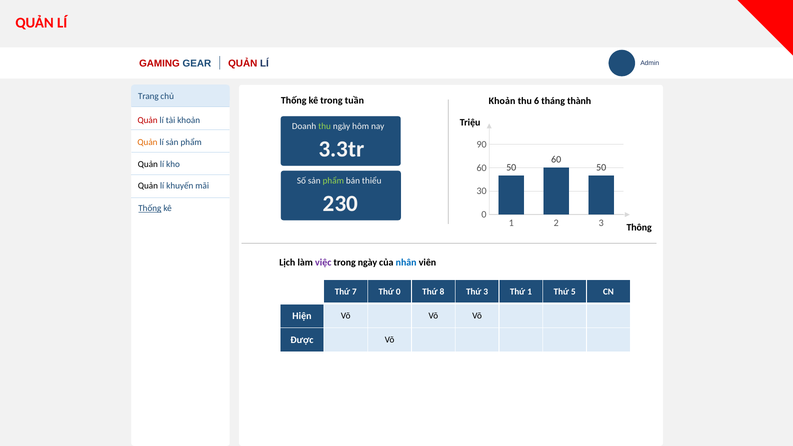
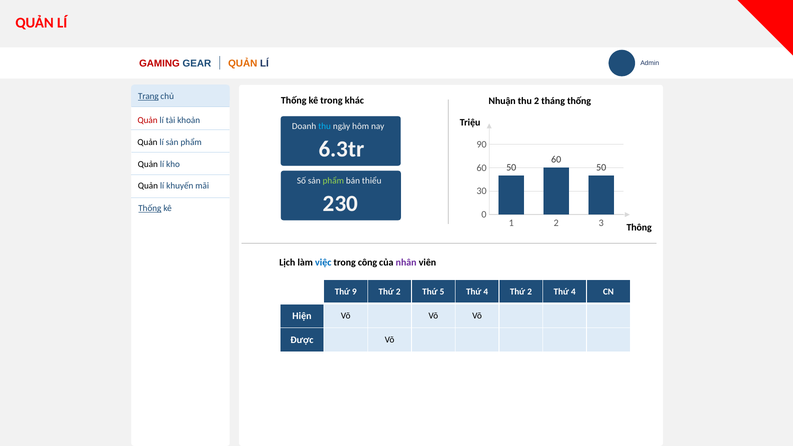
QUẢN at (243, 63) colour: red -> orange
Trang underline: none -> present
tuần: tuần -> khác
Khoản at (502, 101): Khoản -> Nhuận
thu 6: 6 -> 2
tháng thành: thành -> thống
thu at (325, 126) colour: light green -> light blue
Quản at (148, 142) colour: orange -> black
3.3tr: 3.3tr -> 6.3tr
việc colour: purple -> blue
trong ngày: ngày -> công
nhân colour: blue -> purple
7: 7 -> 9
0 at (398, 292): 0 -> 2
8: 8 -> 5
3 at (486, 292): 3 -> 4
1 at (530, 292): 1 -> 2
5 at (573, 292): 5 -> 4
